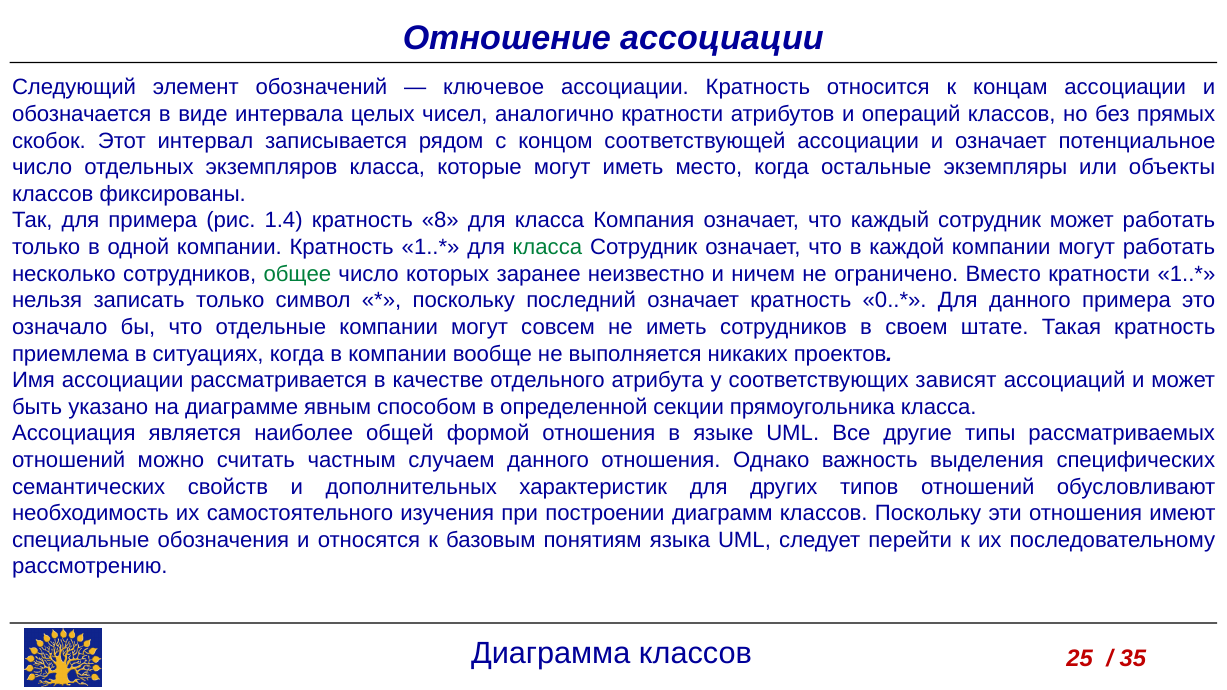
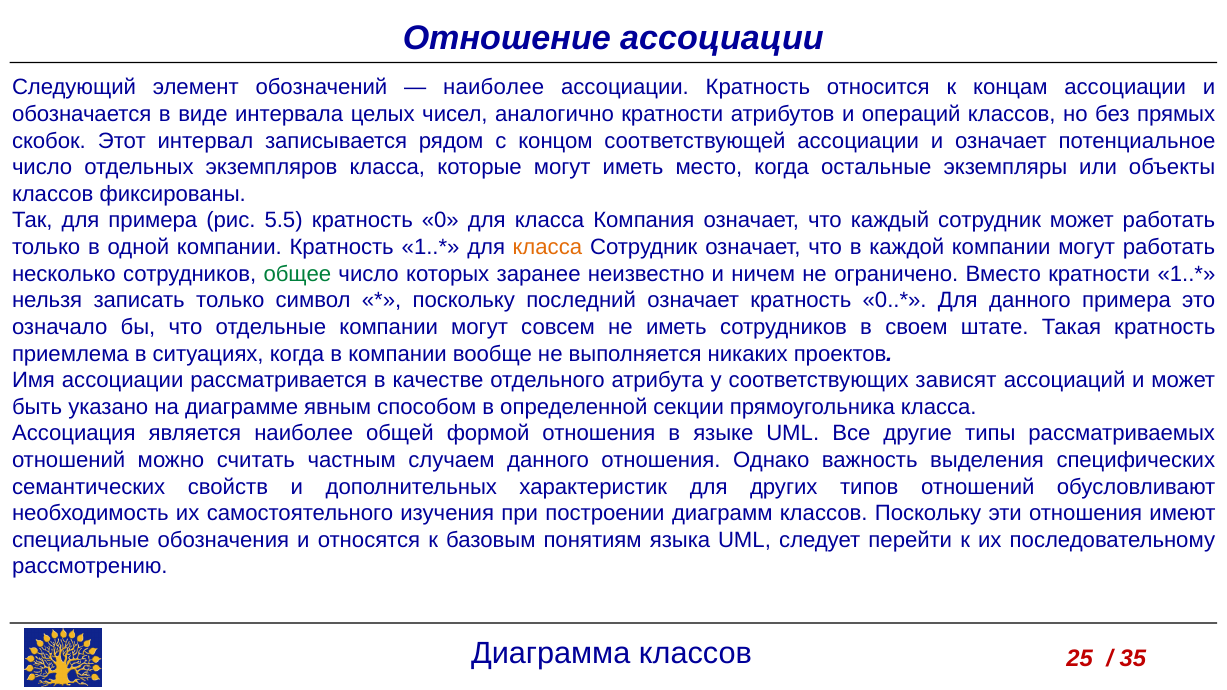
ключевое at (494, 88): ключевое -> наиболее
1.4: 1.4 -> 5.5
8: 8 -> 0
класса at (547, 247) colour: green -> orange
